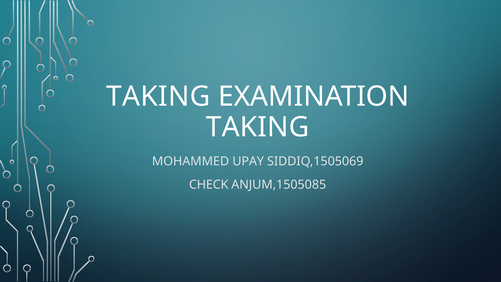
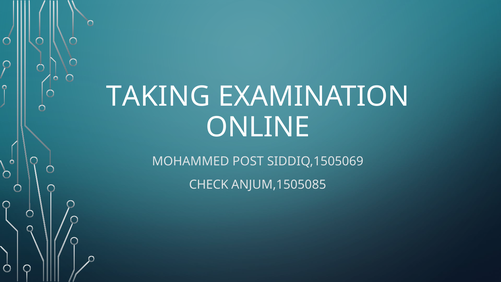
TAKING at (258, 127): TAKING -> ONLINE
UPAY: UPAY -> POST
